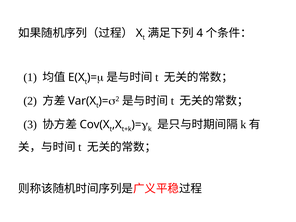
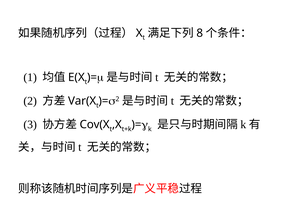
4: 4 -> 8
